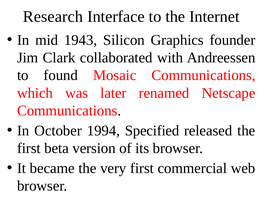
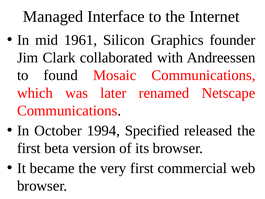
Research: Research -> Managed
1943: 1943 -> 1961
